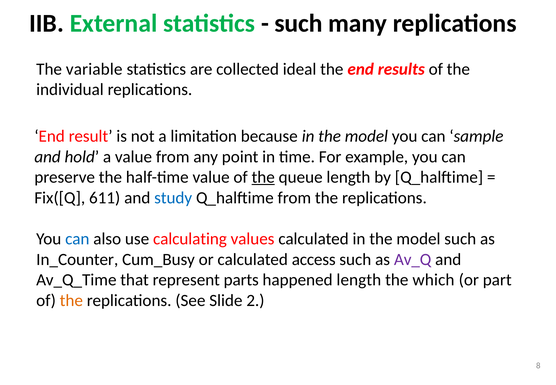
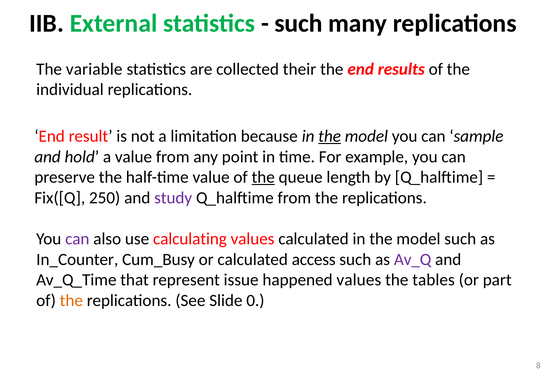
ideal: ideal -> their
the at (330, 136) underline: none -> present
611: 611 -> 250
study colour: blue -> purple
can at (77, 239) colour: blue -> purple
parts: parts -> issue
happened length: length -> values
which: which -> tables
2: 2 -> 0
